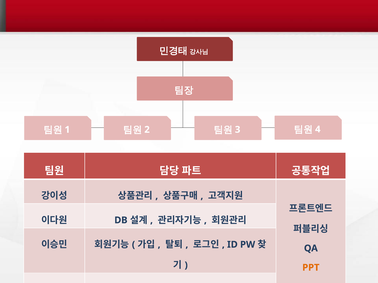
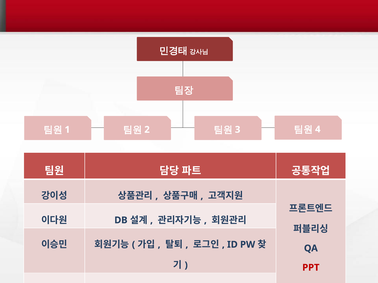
PPT colour: orange -> red
